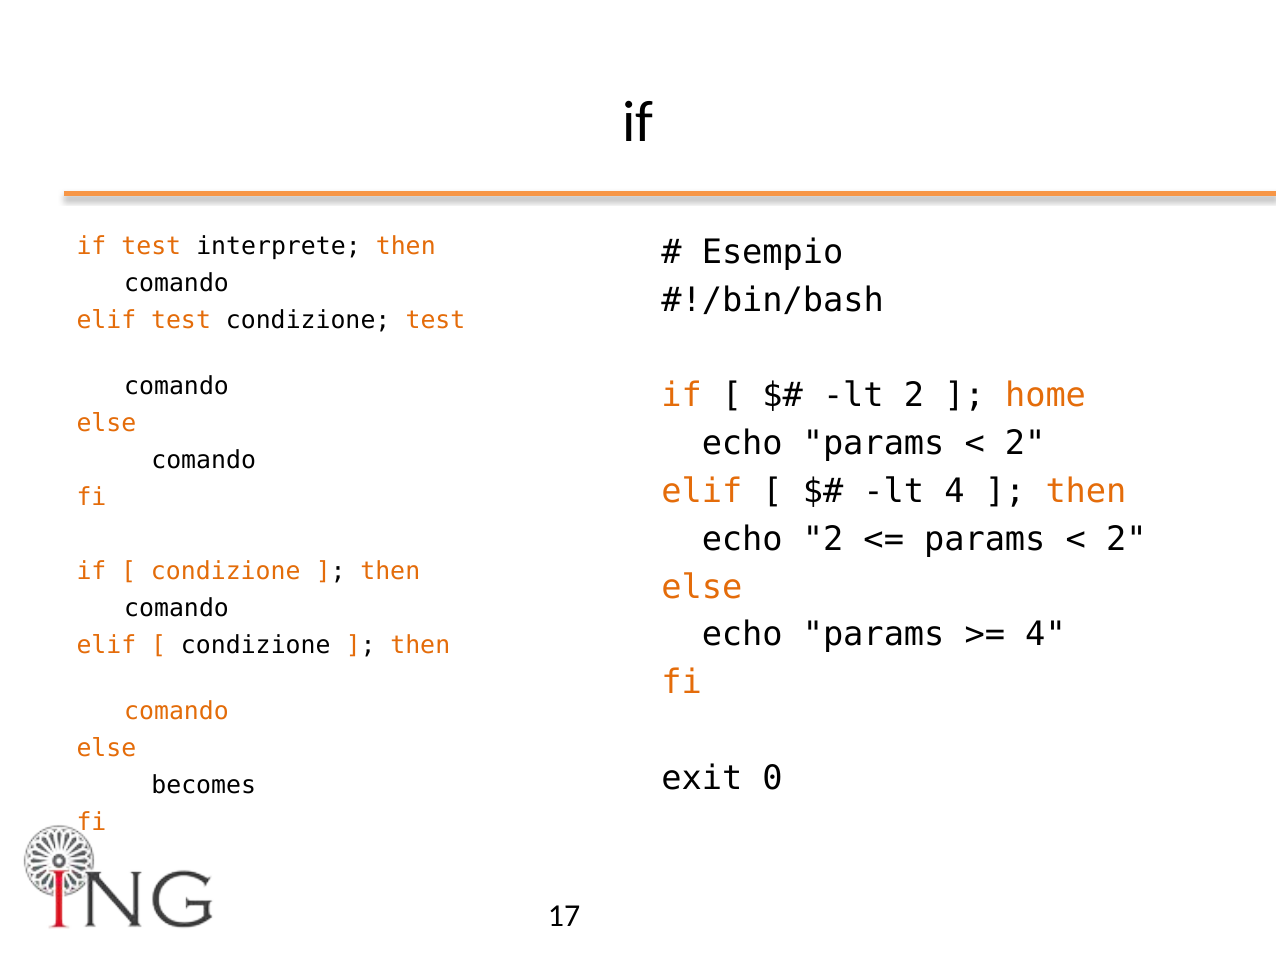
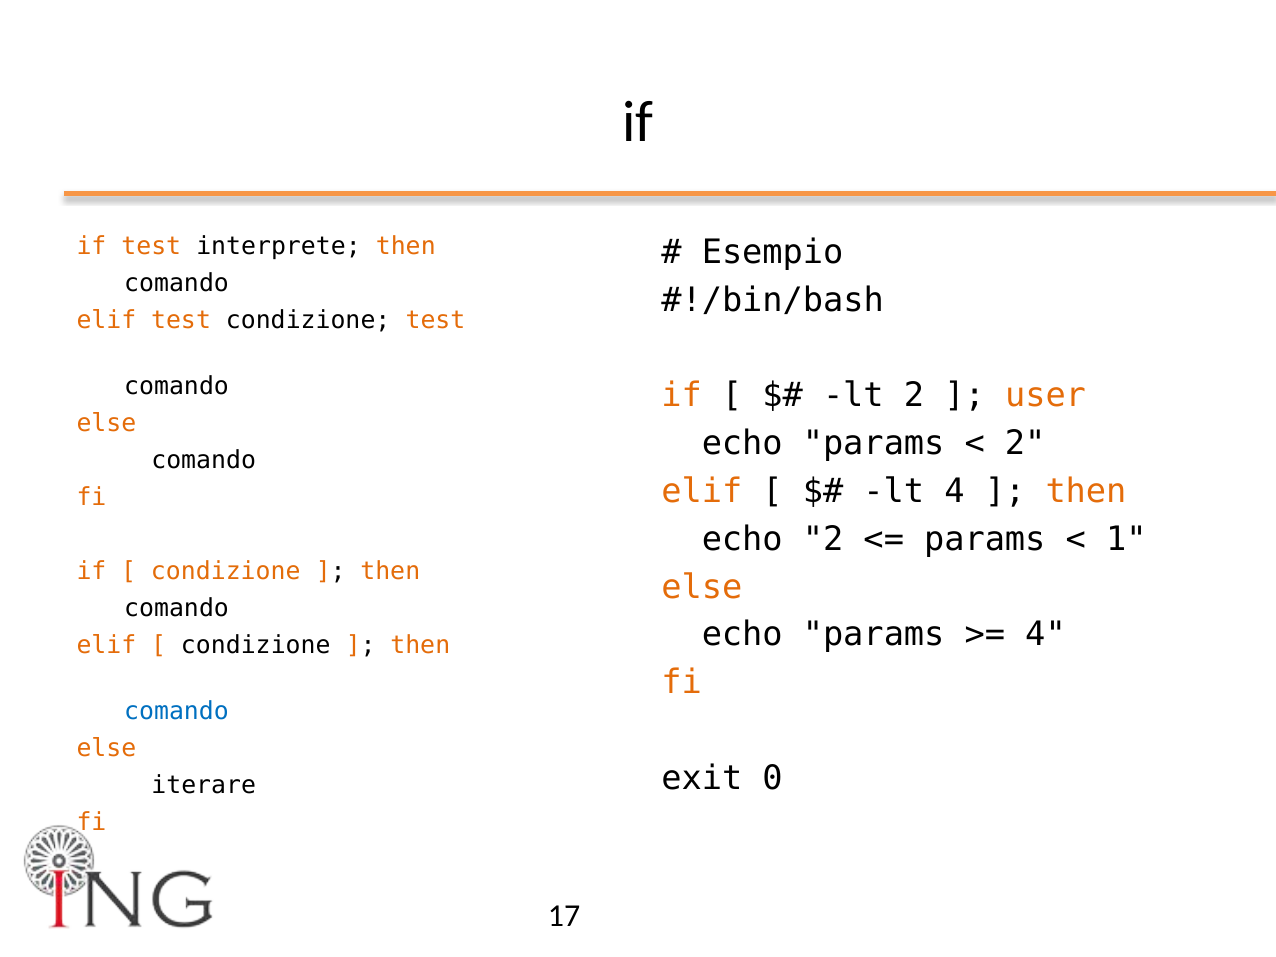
home: home -> user
2 at (1126, 539): 2 -> 1
comando at (177, 711) colour: orange -> blue
becomes: becomes -> iterare
